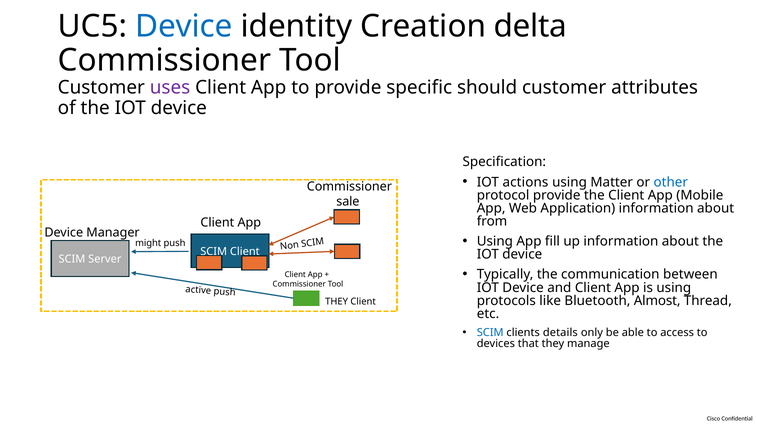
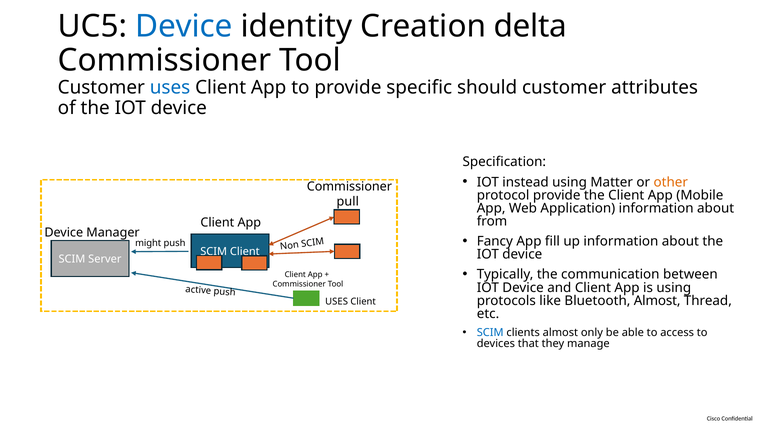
uses at (170, 88) colour: purple -> blue
actions: actions -> instead
other colour: blue -> orange
sale: sale -> pull
Using at (495, 241): Using -> Fancy
THEY at (337, 301): THEY -> USES
clients details: details -> almost
